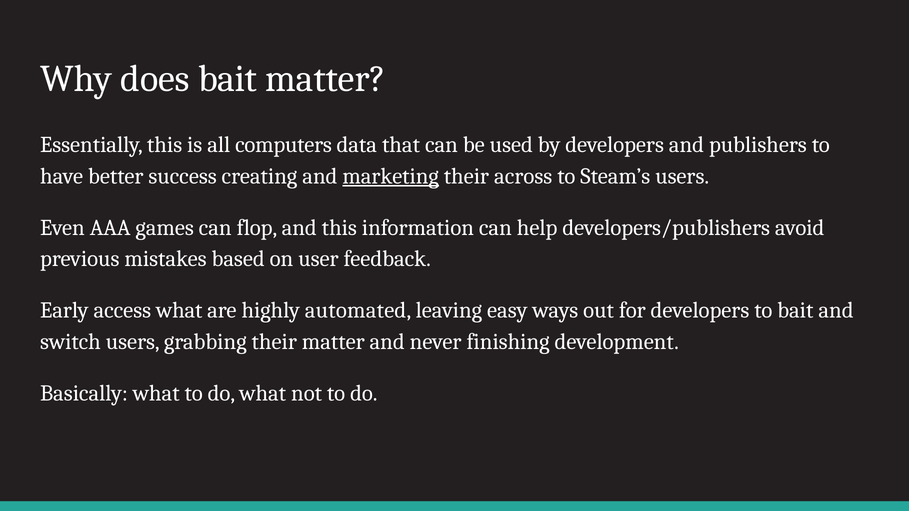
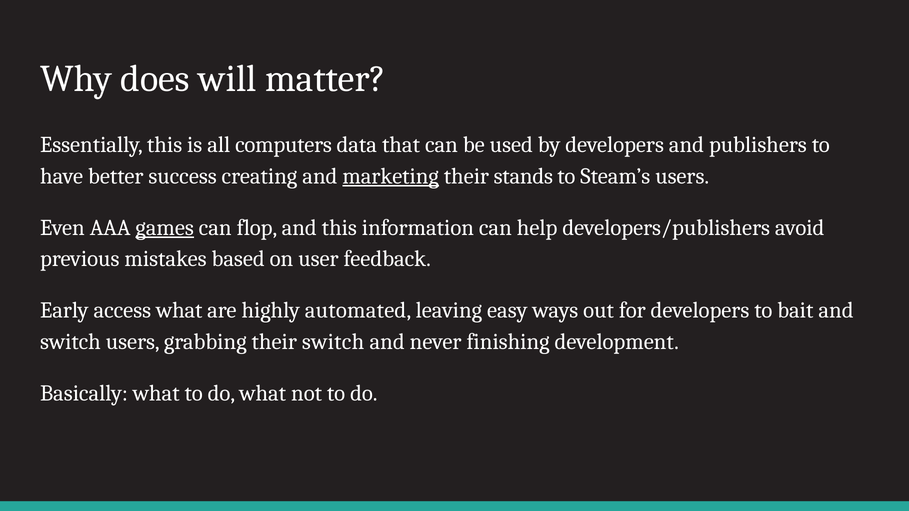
does bait: bait -> will
across: across -> stands
games underline: none -> present
their matter: matter -> switch
